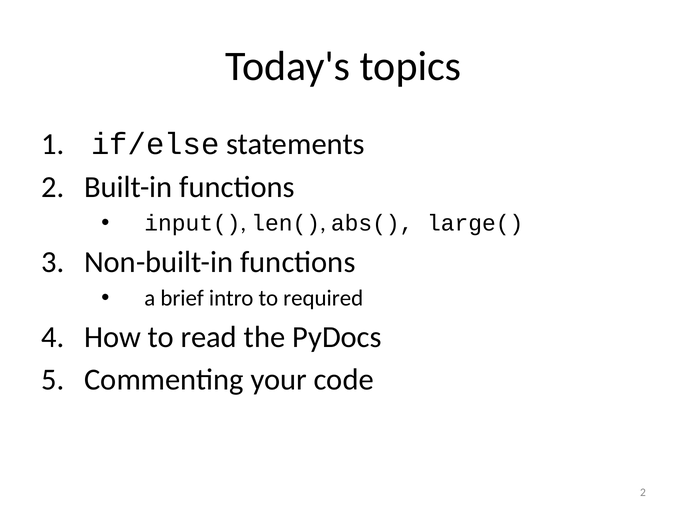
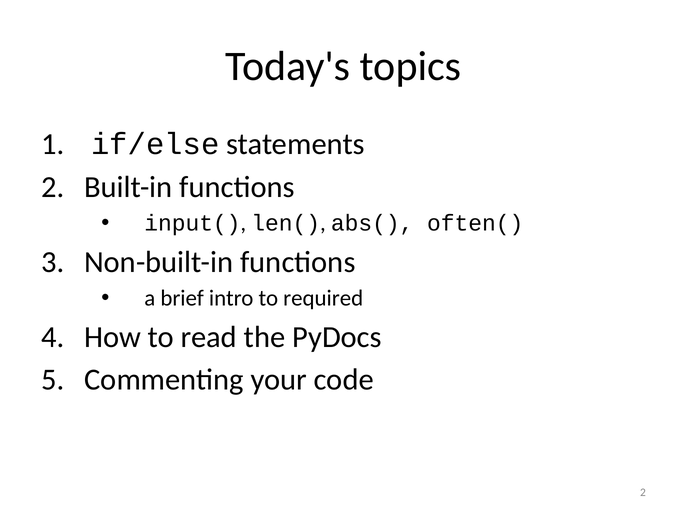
large(: large( -> often(
